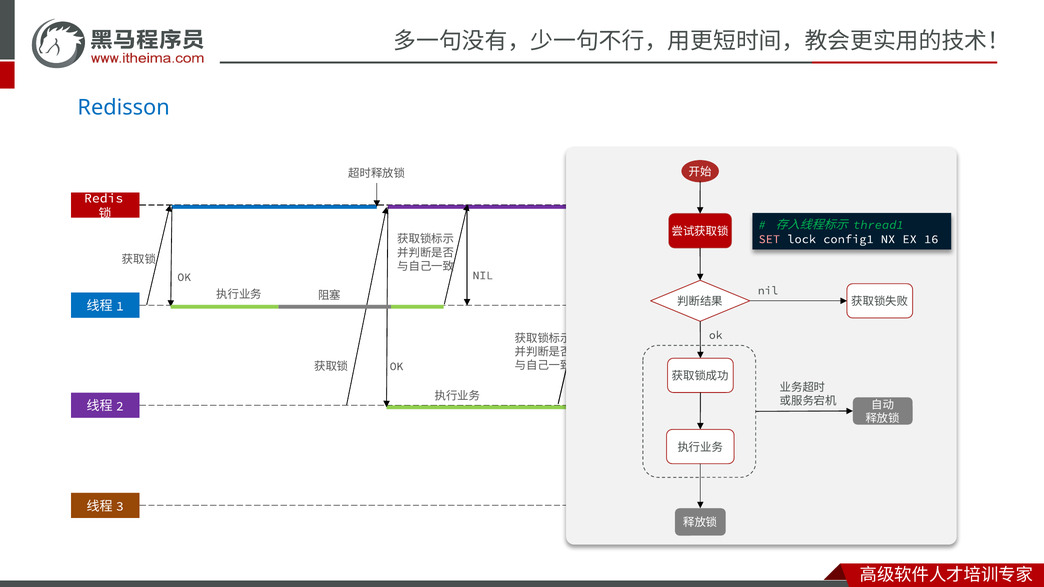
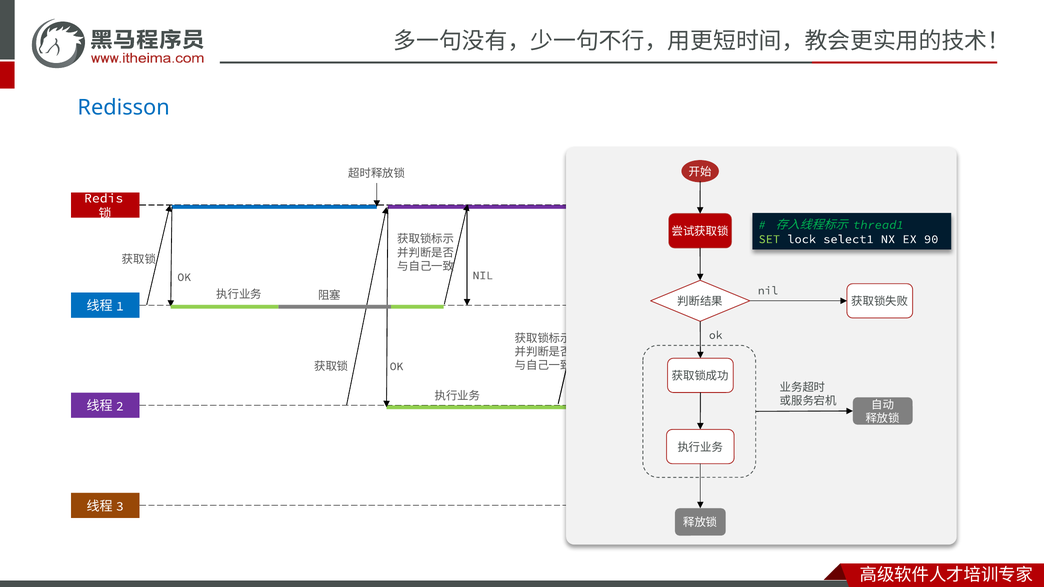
SET colour: pink -> light green
config1: config1 -> select1
16: 16 -> 90
